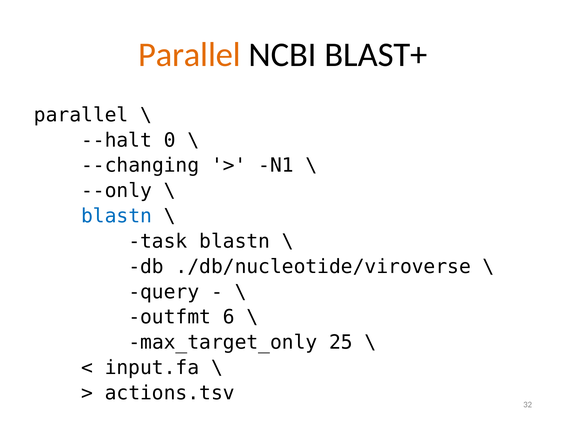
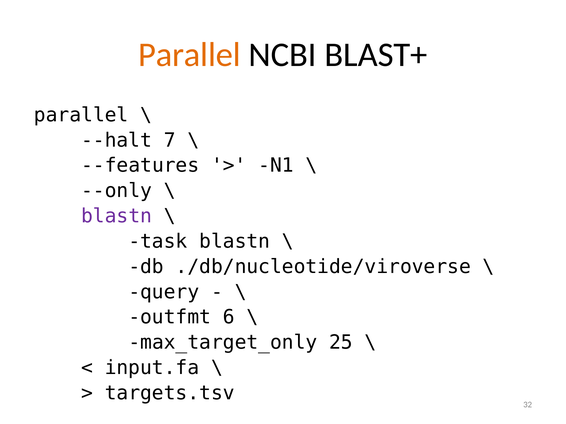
0: 0 -> 7
--changing: --changing -> --features
blastn at (117, 216) colour: blue -> purple
actions.tsv: actions.tsv -> targets.tsv
